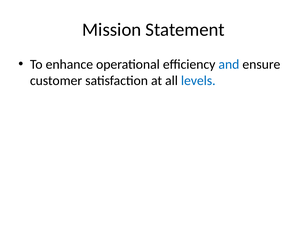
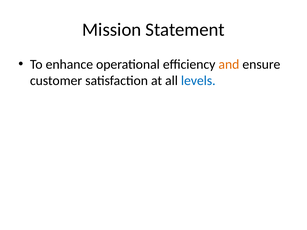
and colour: blue -> orange
